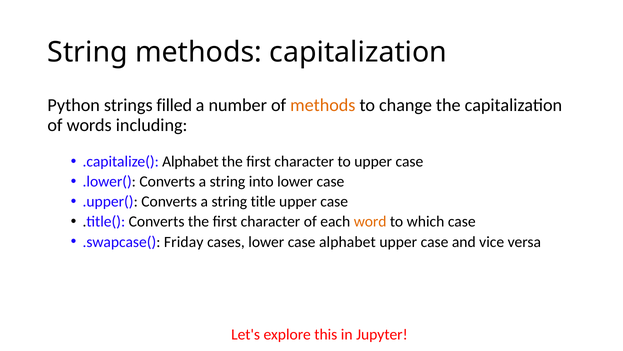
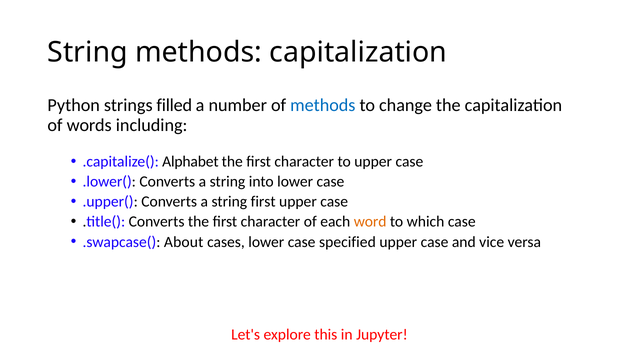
methods at (323, 105) colour: orange -> blue
string title: title -> first
Friday: Friday -> About
case alphabet: alphabet -> specified
